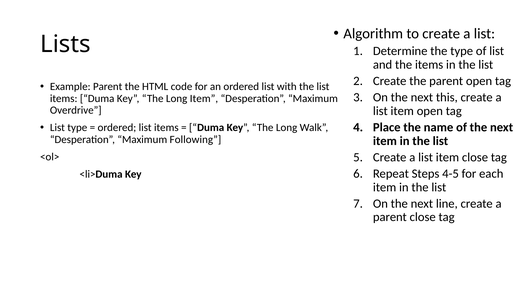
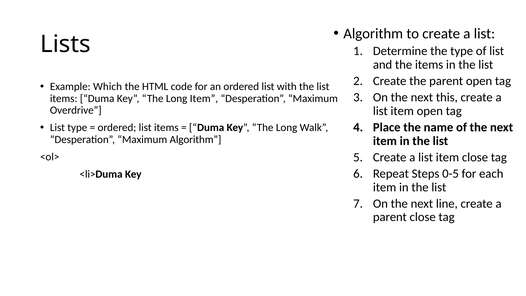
Example Parent: Parent -> Which
Maximum Following: Following -> Algorithm
4-5: 4-5 -> 0-5
